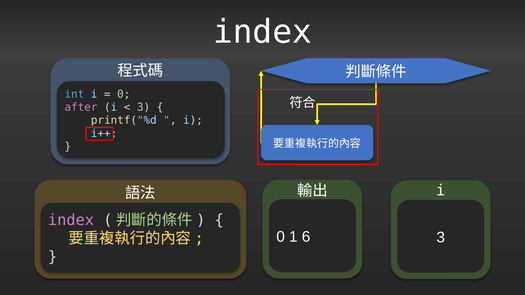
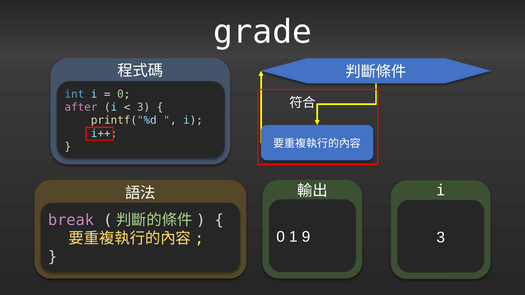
index at (262, 32): index -> grade
index at (71, 220): index -> break
6: 6 -> 9
